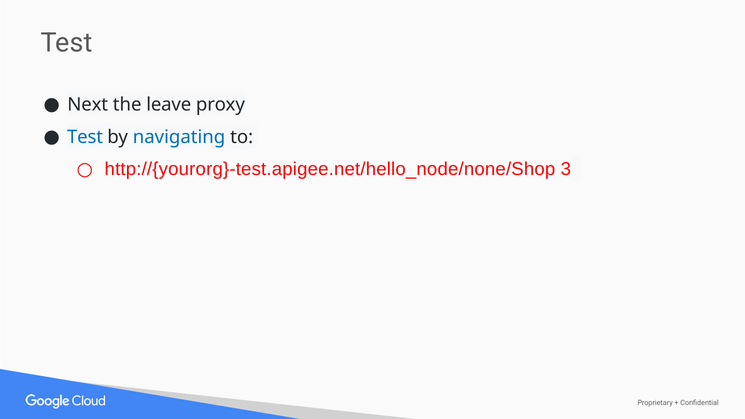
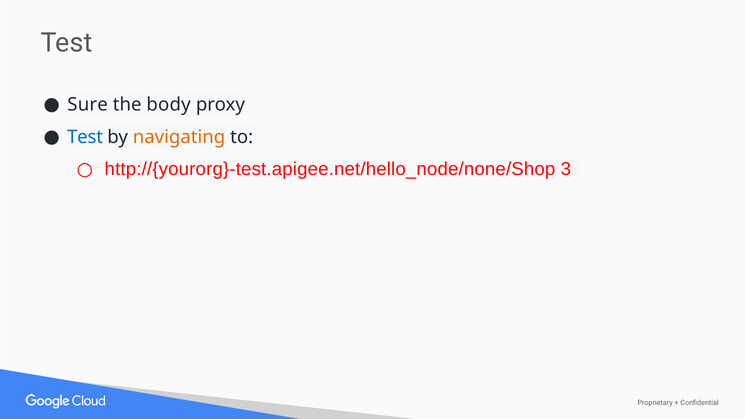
Next: Next -> Sure
leave: leave -> body
navigating colour: blue -> orange
